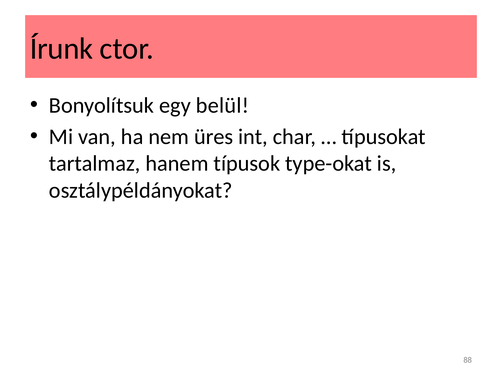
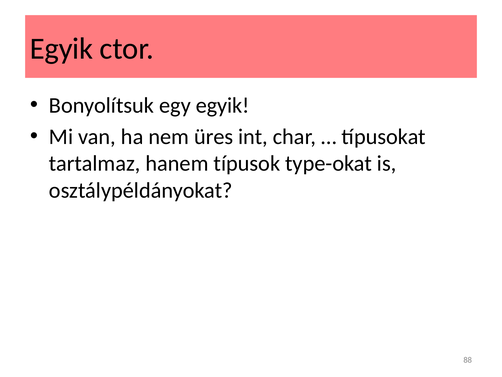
Írunk at (61, 49): Írunk -> Egyik
egy belül: belül -> egyik
